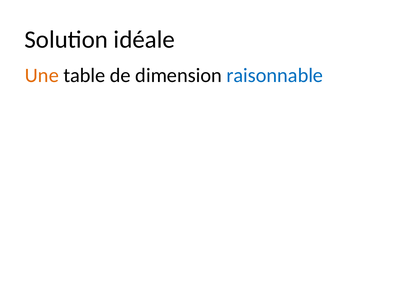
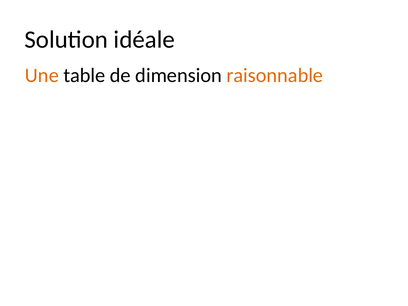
raisonnable colour: blue -> orange
